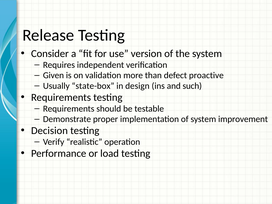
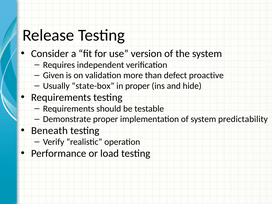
in design: design -> proper
such: such -> hide
improvement: improvement -> predictability
Decision: Decision -> Beneath
